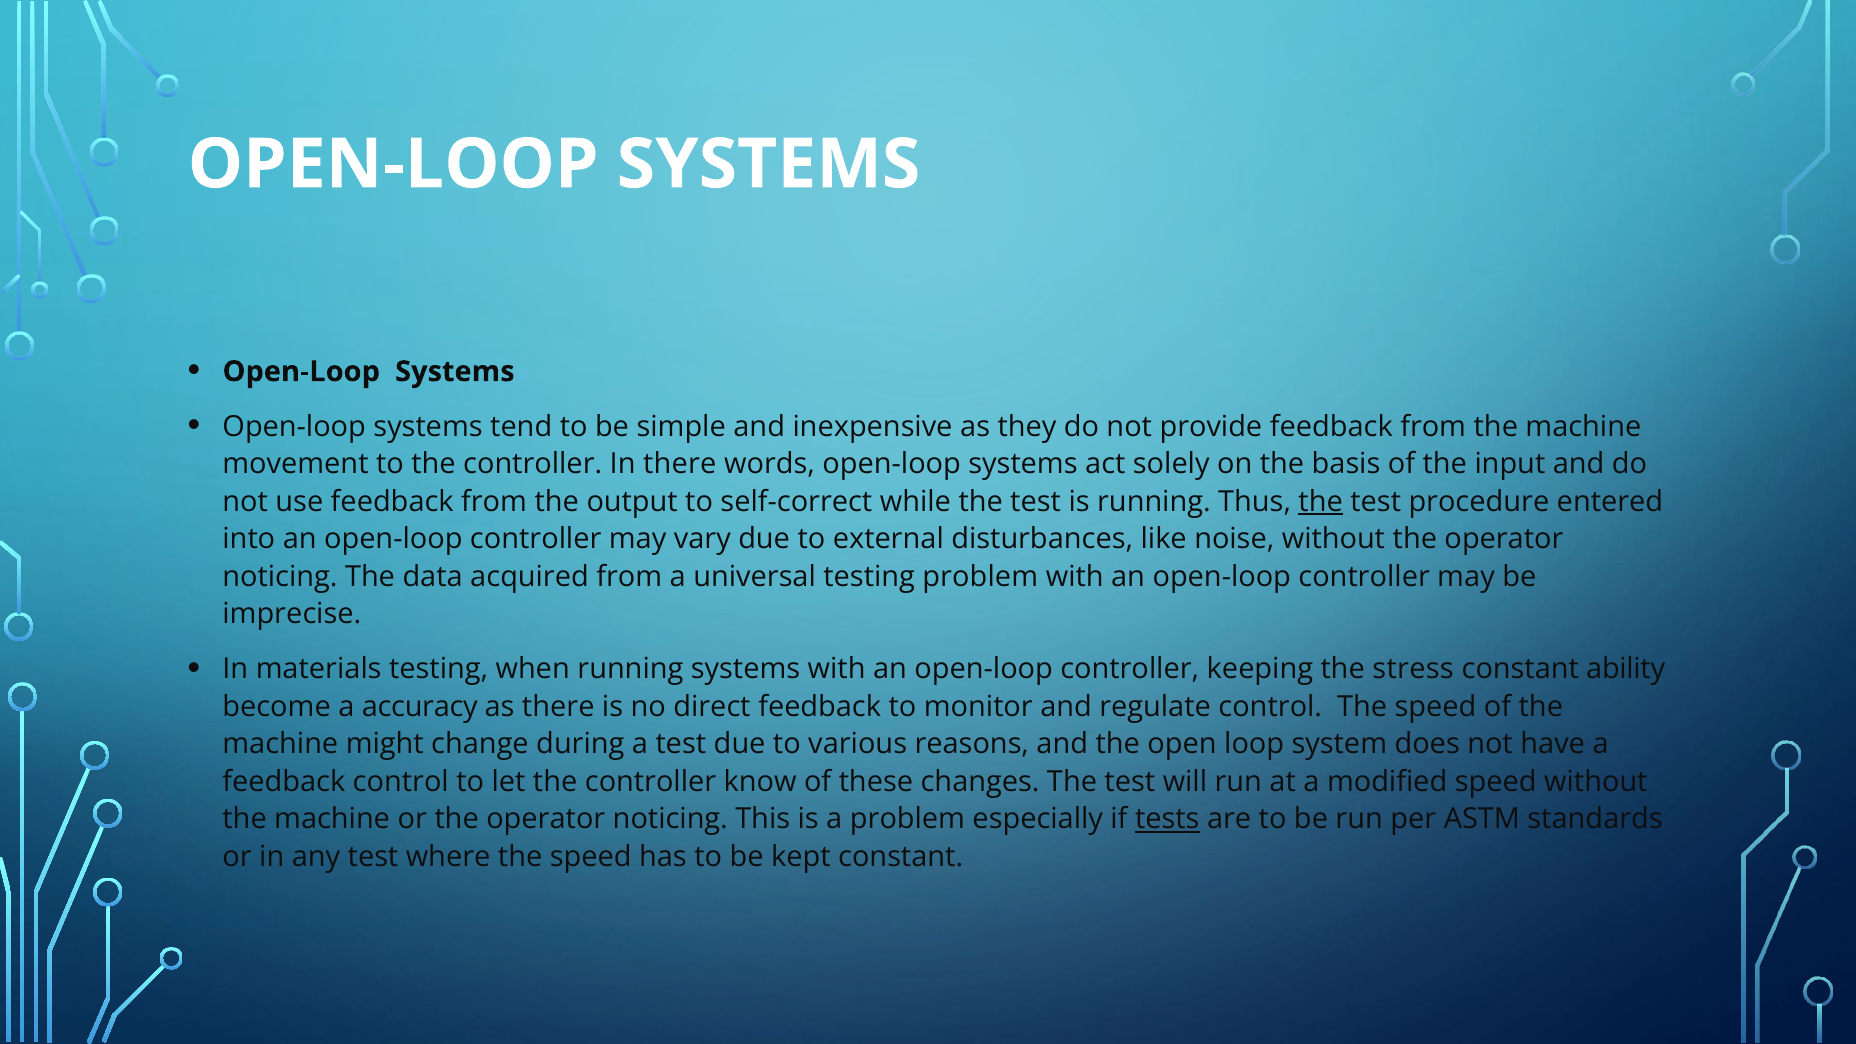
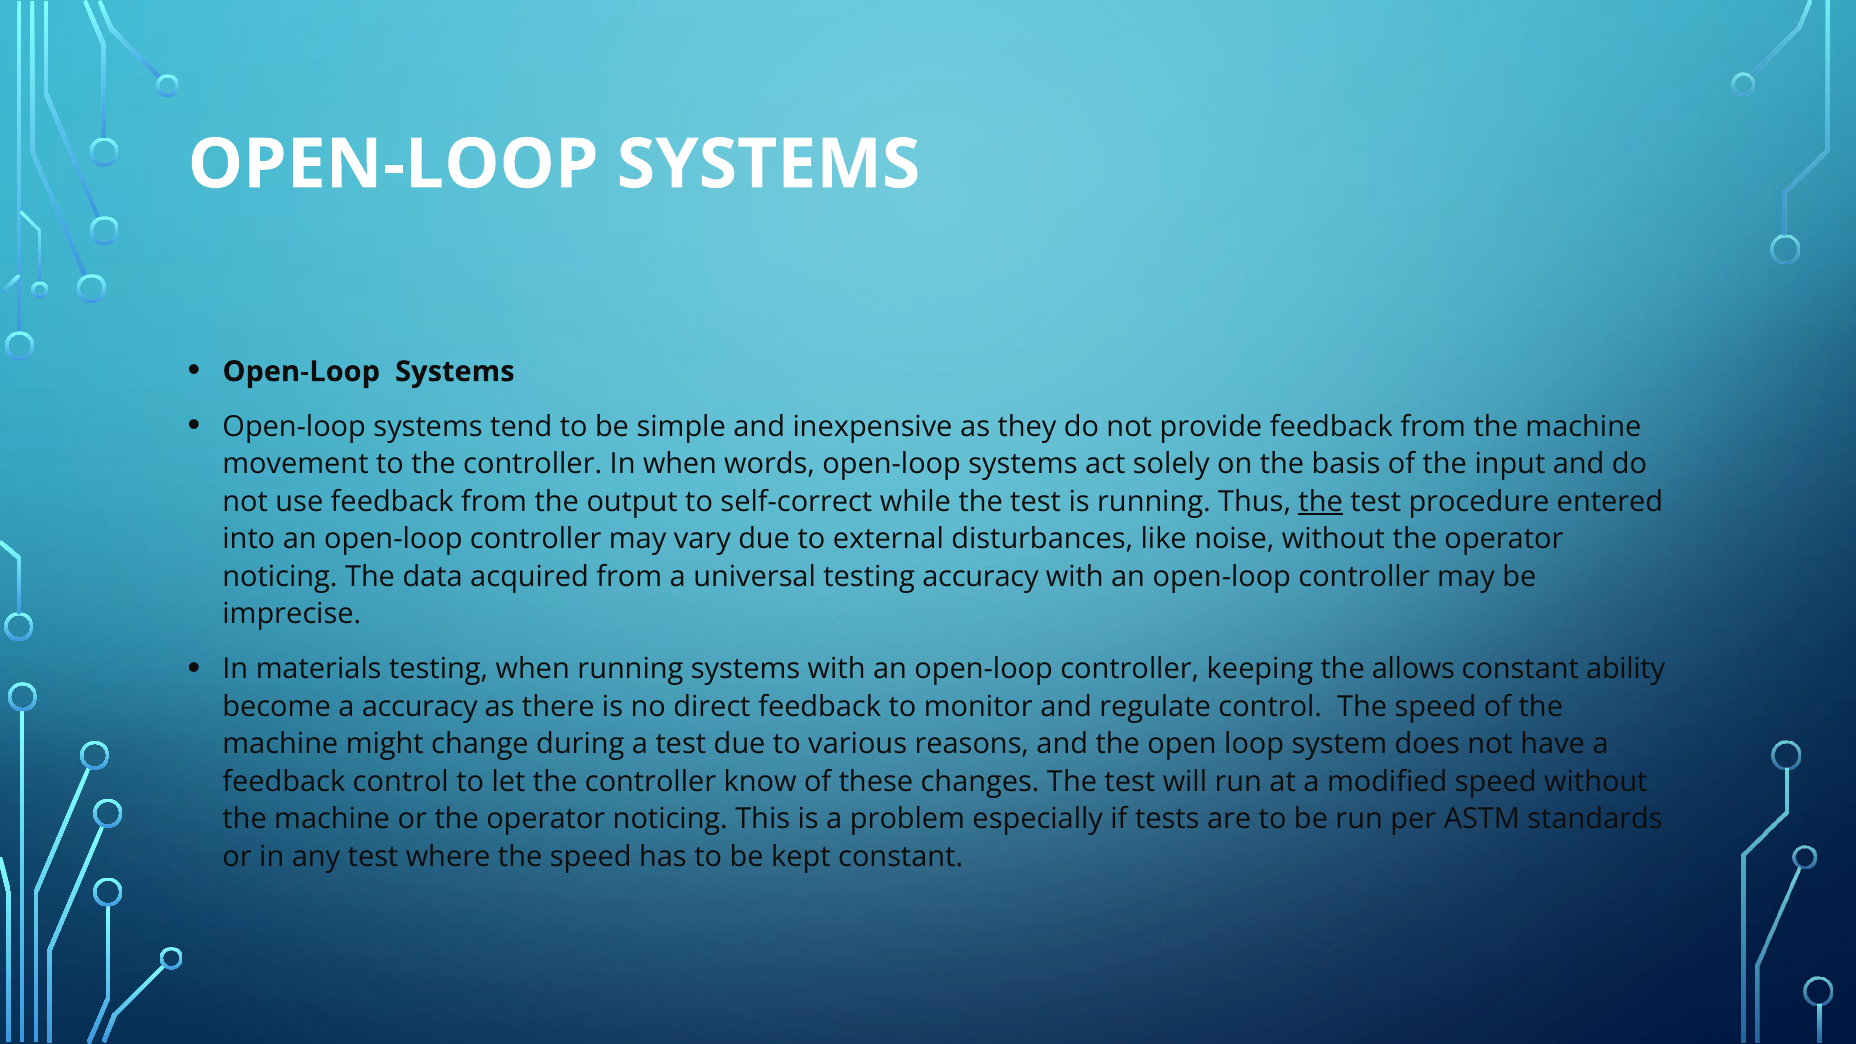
In there: there -> when
testing problem: problem -> accuracy
stress: stress -> allows
tests underline: present -> none
